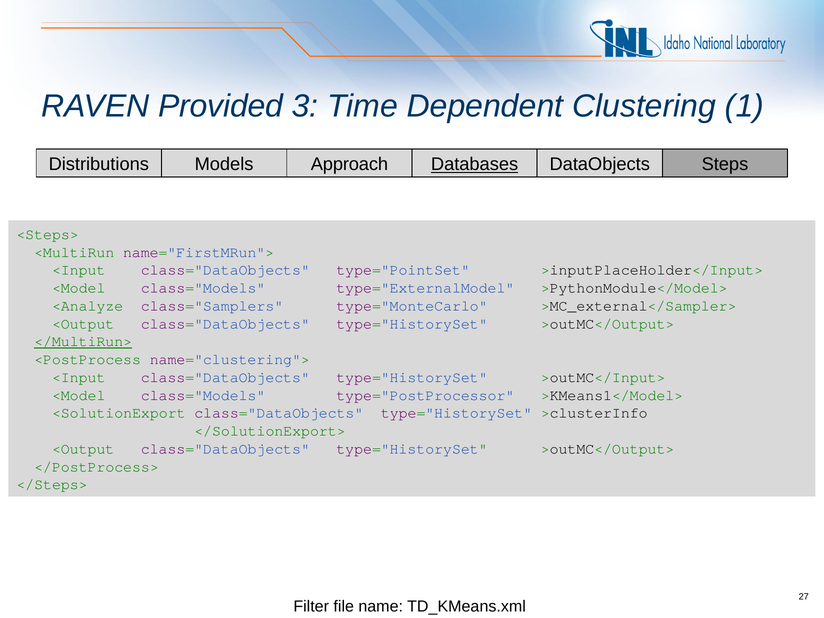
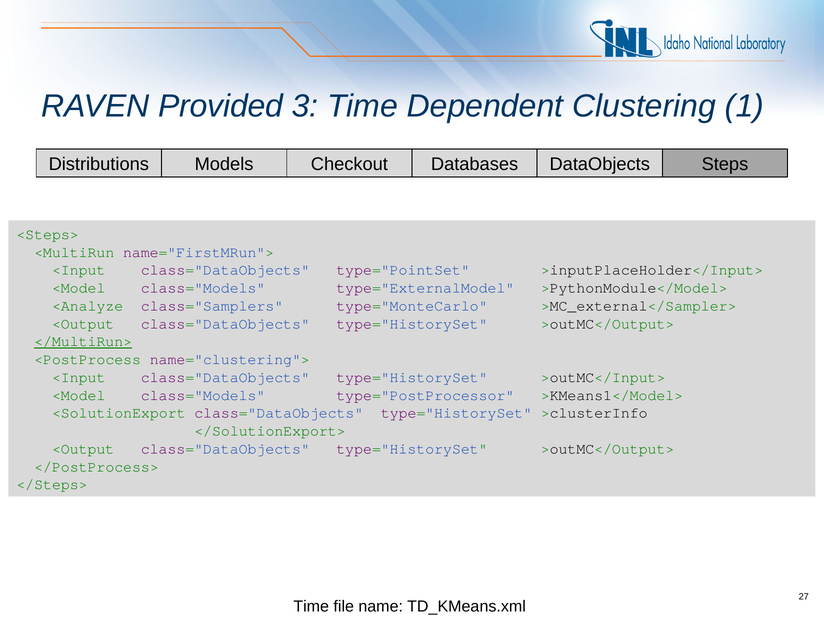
Approach: Approach -> Checkout
Databases underline: present -> none
Filter at (311, 606): Filter -> Time
